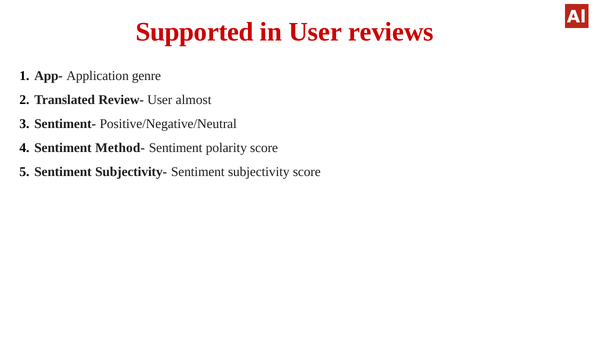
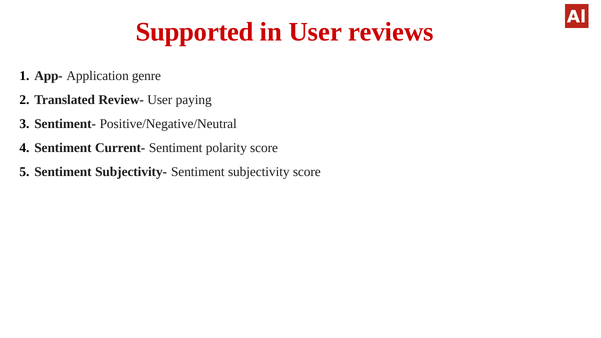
almost: almost -> paying
Method-: Method- -> Current-
